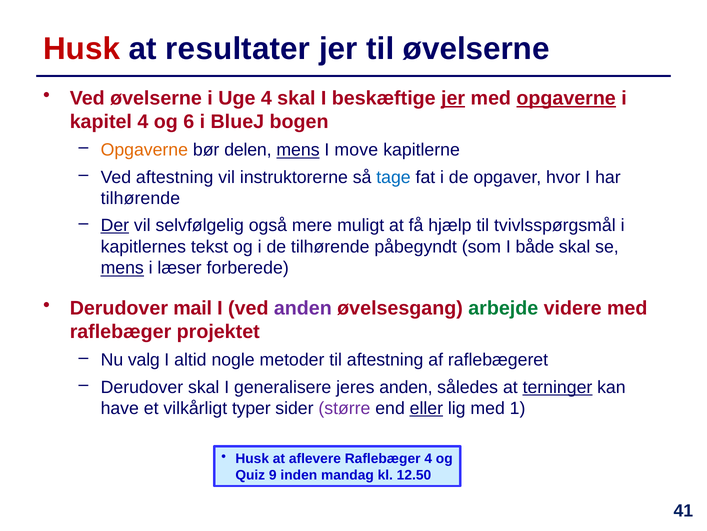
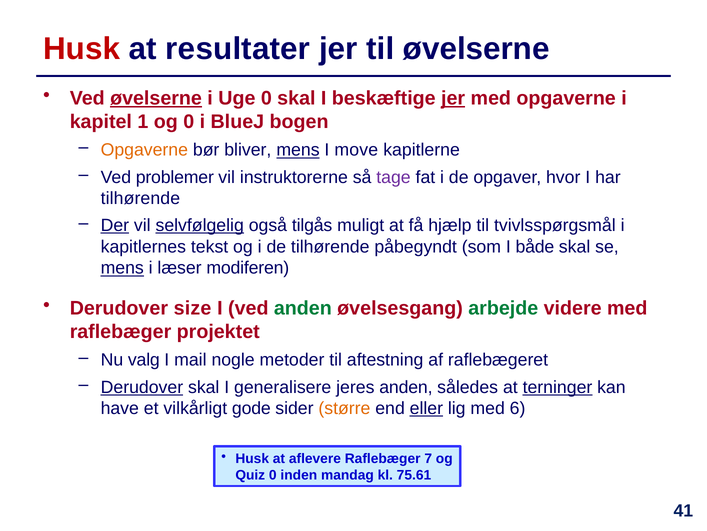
øvelserne at (156, 98) underline: none -> present
Uge 4: 4 -> 0
opgaverne at (566, 98) underline: present -> none
kapitel 4: 4 -> 1
og 6: 6 -> 0
delen: delen -> bliver
Ved aftestning: aftestning -> problemer
tage colour: blue -> purple
selvfølgelig underline: none -> present
mere: mere -> tilgås
forberede: forberede -> modiferen
mail: mail -> size
anden at (303, 308) colour: purple -> green
altid: altid -> mail
Derudover at (142, 387) underline: none -> present
typer: typer -> gode
større colour: purple -> orange
1: 1 -> 6
Raflebæger 4: 4 -> 7
Quiz 9: 9 -> 0
12.50: 12.50 -> 75.61
